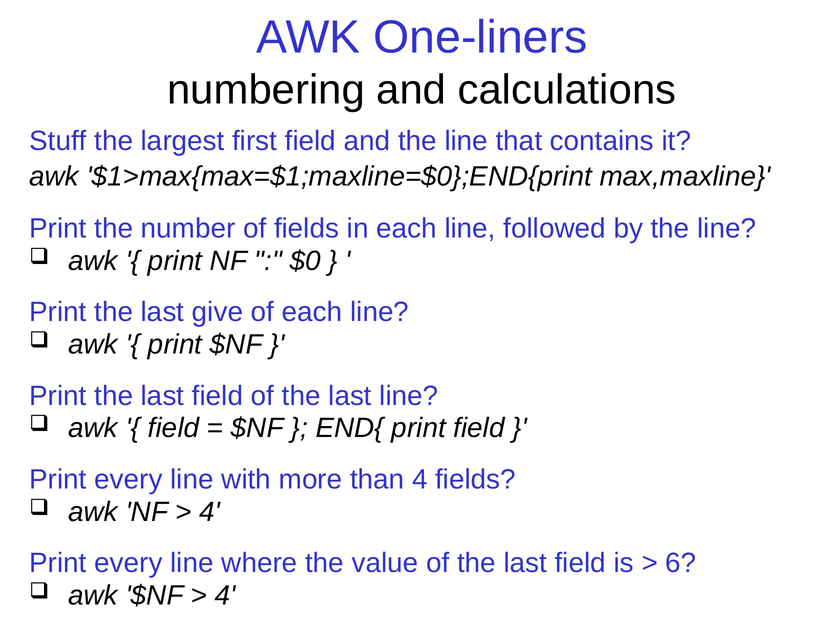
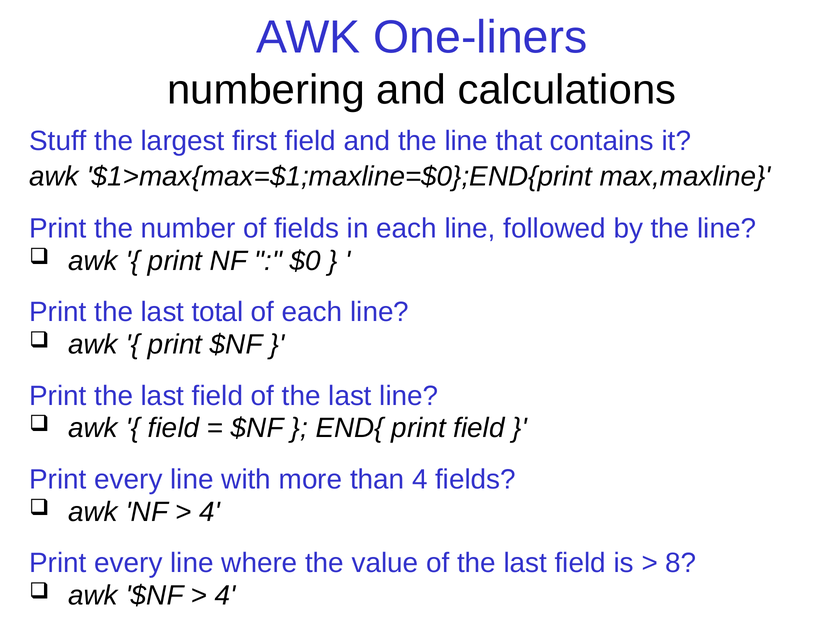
give: give -> total
6: 6 -> 8
